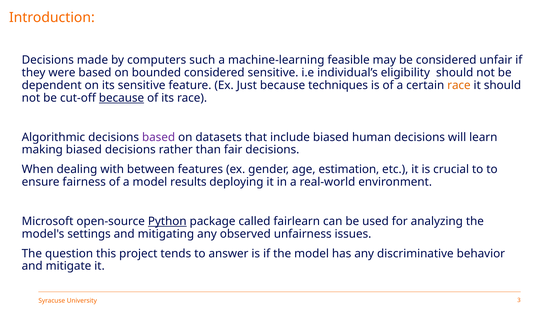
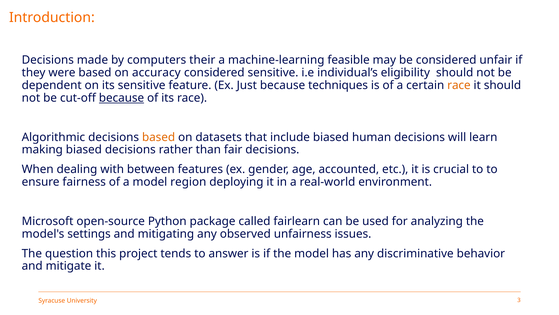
such: such -> their
bounded: bounded -> accuracy
based at (159, 137) colour: purple -> orange
estimation: estimation -> accounted
results: results -> region
Python underline: present -> none
